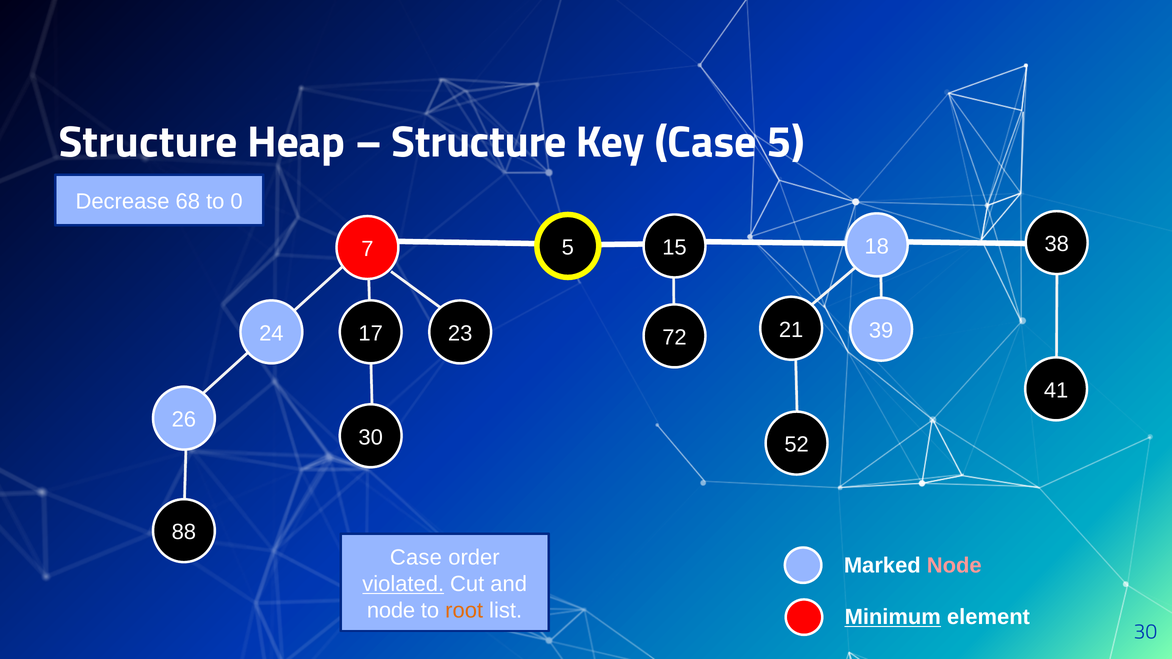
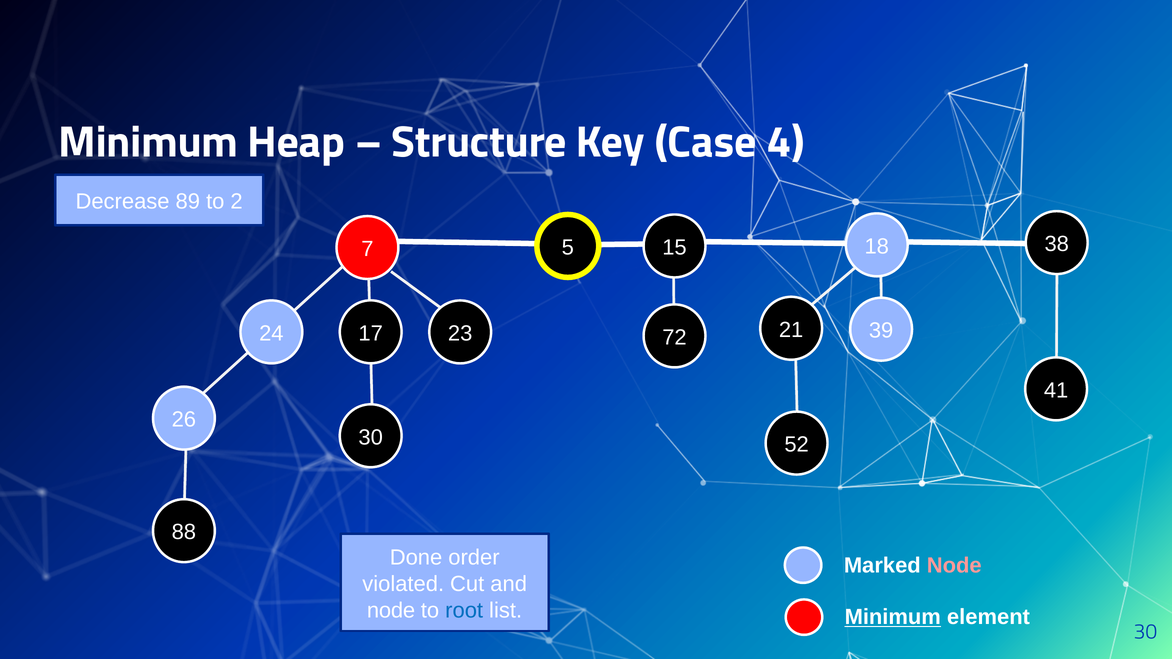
Structure at (148, 142): Structure -> Minimum
Case 5: 5 -> 4
68: 68 -> 89
0: 0 -> 2
Case at (416, 558): Case -> Done
violated underline: present -> none
root colour: orange -> blue
